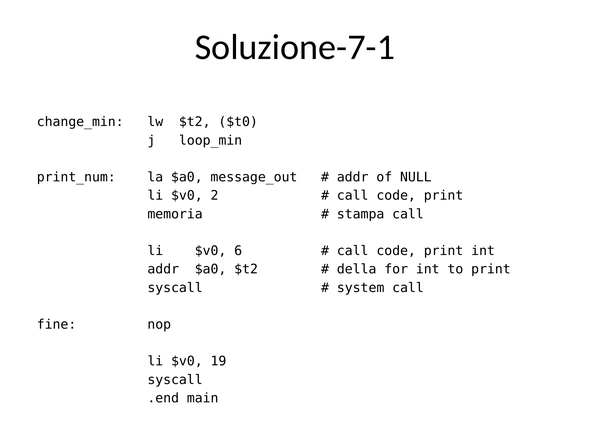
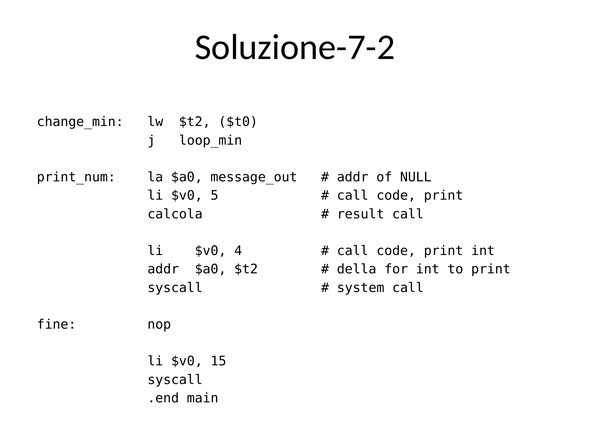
Soluzione-7-1: Soluzione-7-1 -> Soluzione-7-2
2: 2 -> 5
memoria: memoria -> calcola
stampa: stampa -> result
6: 6 -> 4
19: 19 -> 15
